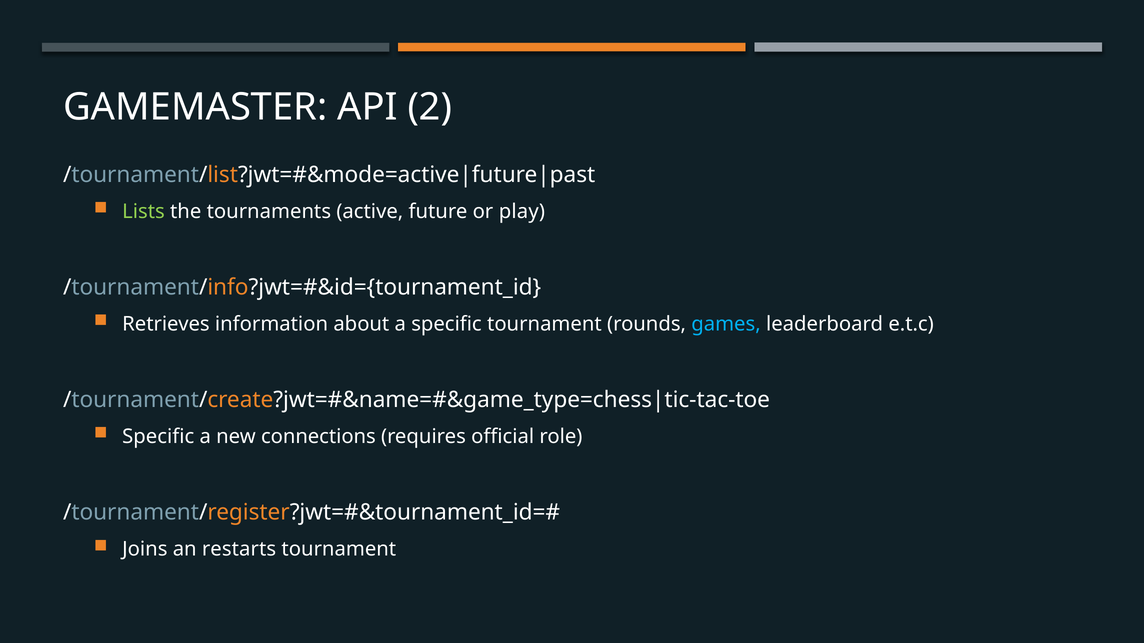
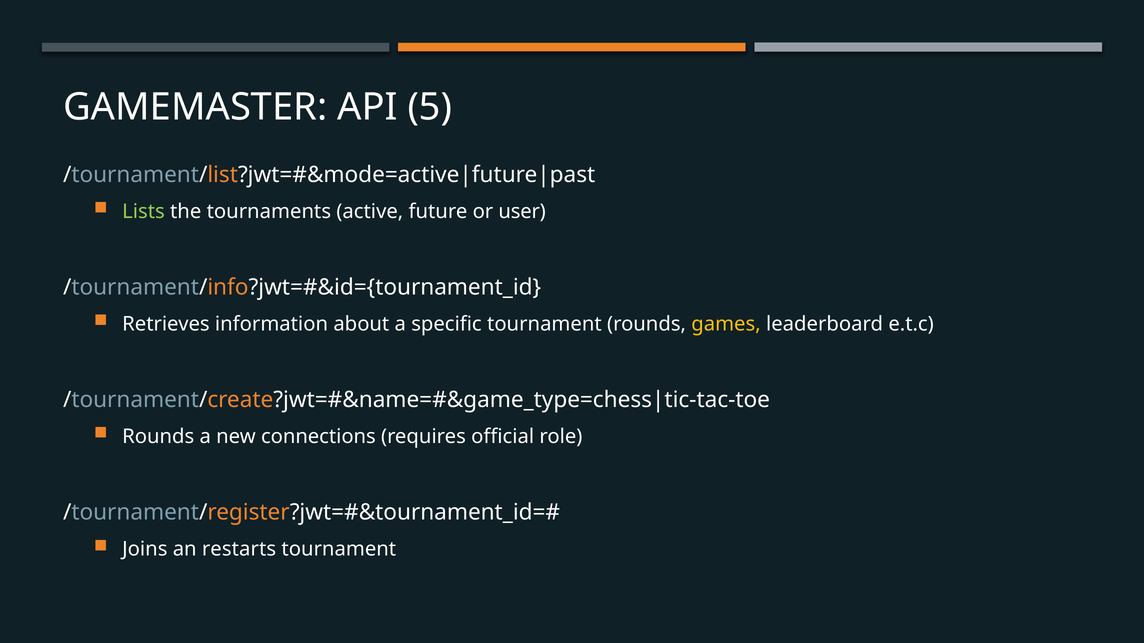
2: 2 -> 5
play: play -> user
games colour: light blue -> yellow
Specific at (158, 437): Specific -> Rounds
